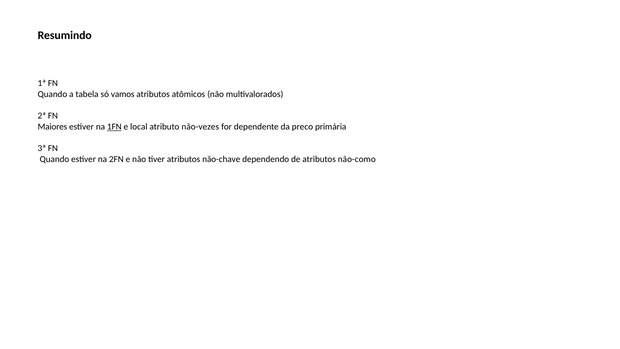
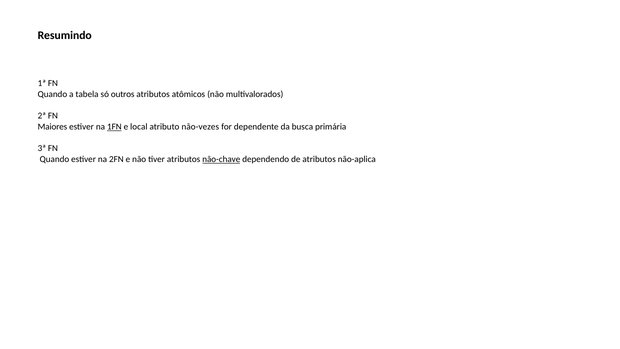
vamos: vamos -> outros
preco: preco -> busca
não-chave underline: none -> present
não-como: não-como -> não-aplica
